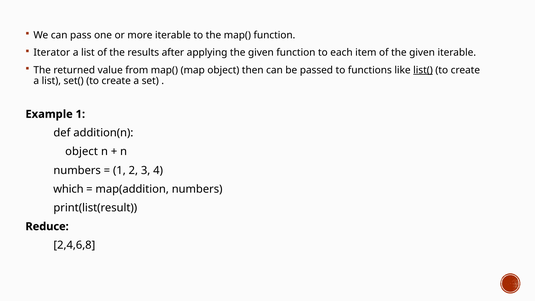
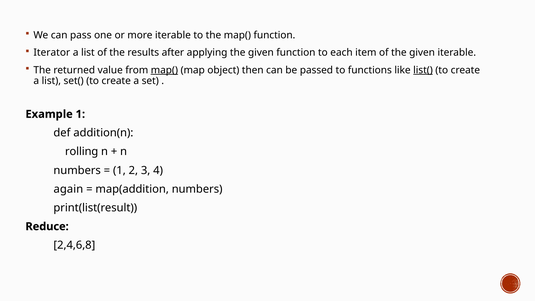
map( at (164, 70) underline: none -> present
object at (82, 152): object -> rolling
which: which -> again
